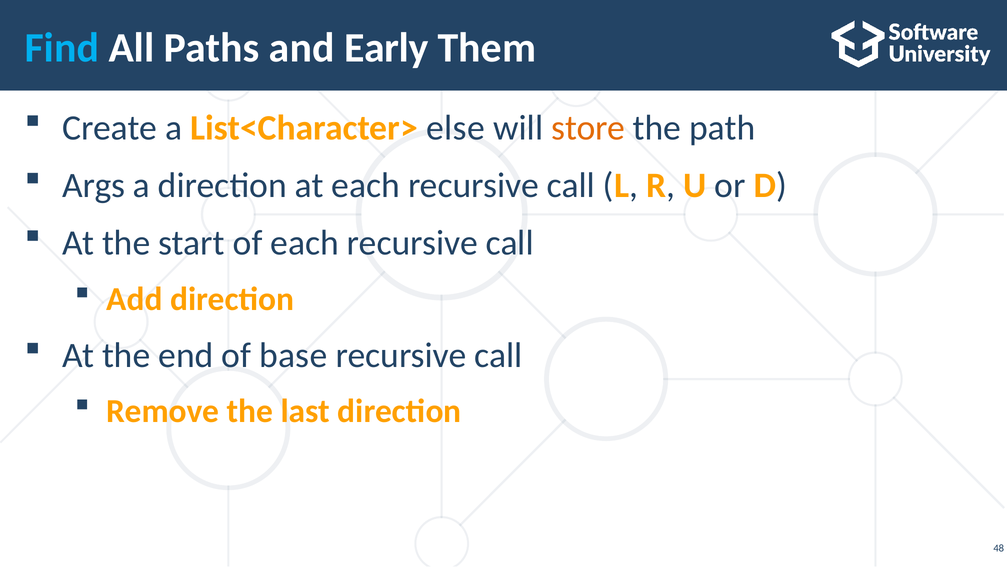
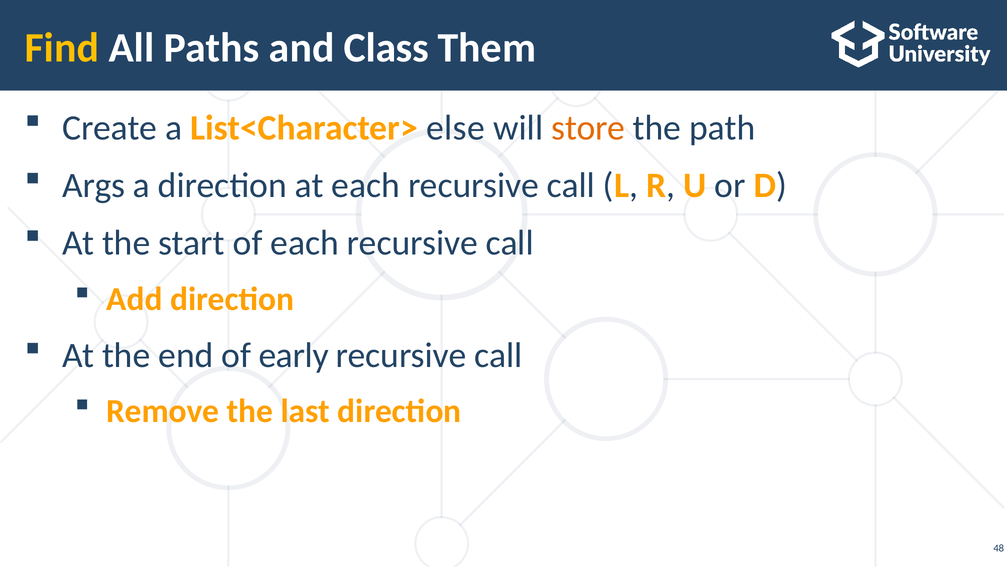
Find colour: light blue -> yellow
Early: Early -> Class
base: base -> early
